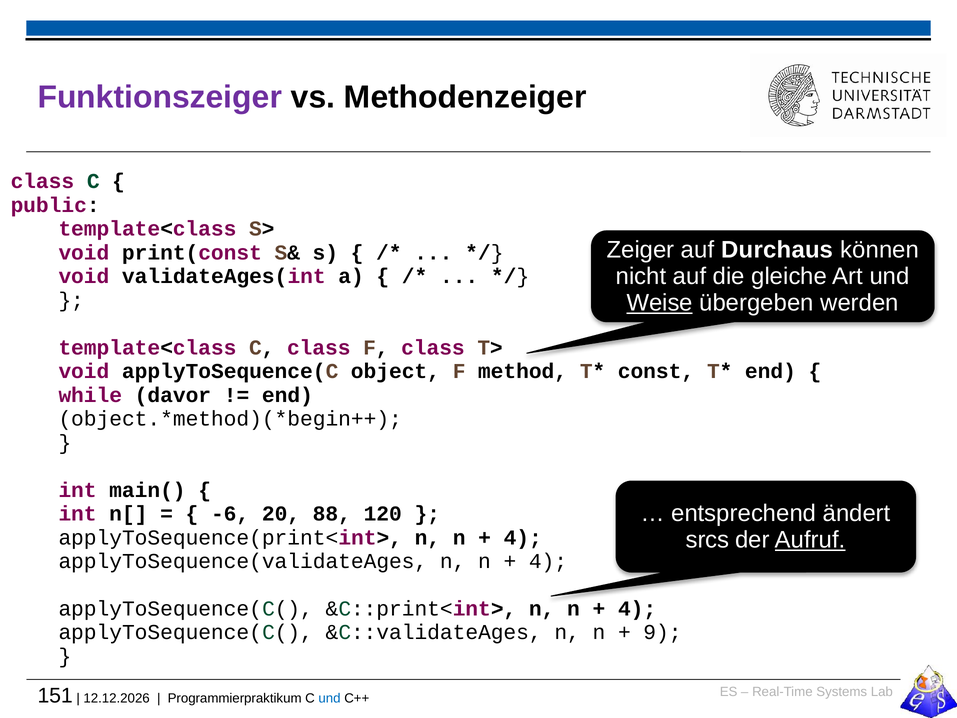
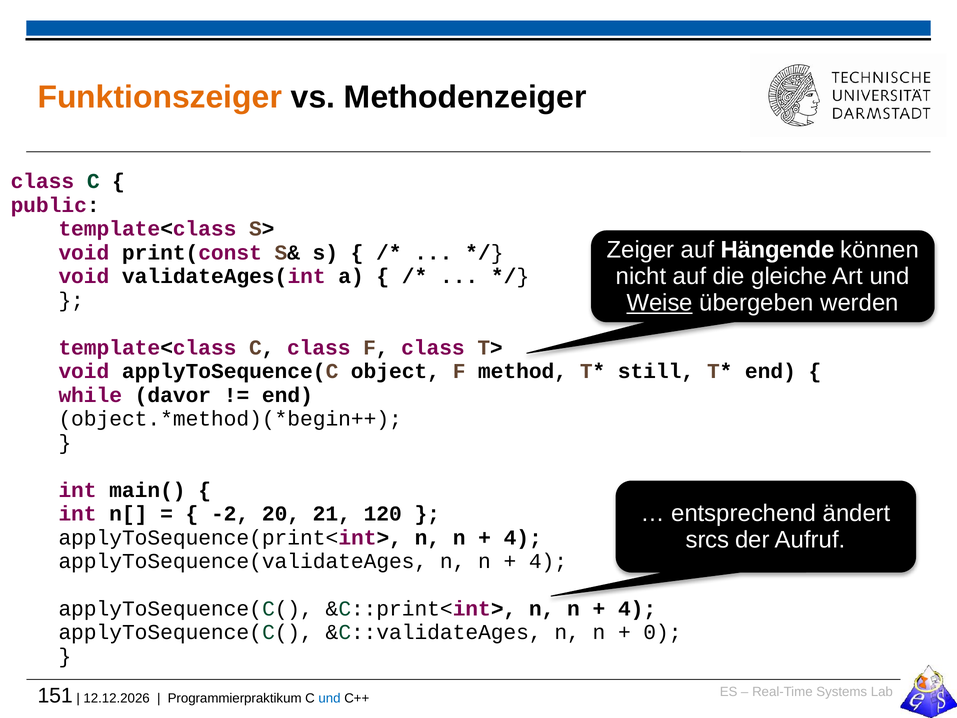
Funktionszeiger colour: purple -> orange
Durchaus: Durchaus -> Hängende
const: const -> still
-6: -6 -> -2
88: 88 -> 21
Aufruf underline: present -> none
9: 9 -> 0
